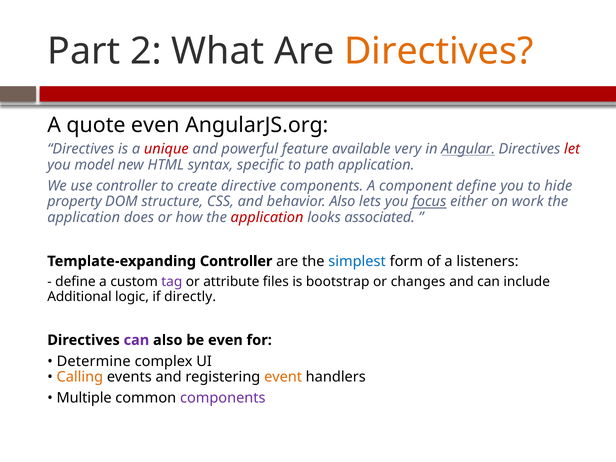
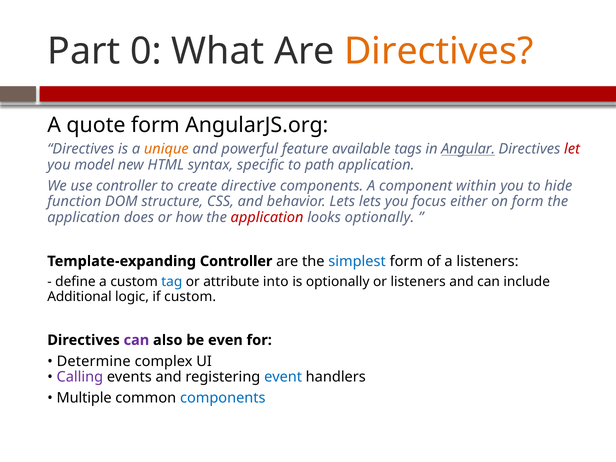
2: 2 -> 0
quote even: even -> form
unique colour: red -> orange
very: very -> tags
component define: define -> within
property: property -> function
behavior Also: Also -> Lets
focus underline: present -> none
on work: work -> form
looks associated: associated -> optionally
tag colour: purple -> blue
files: files -> into
is bootstrap: bootstrap -> optionally
or changes: changes -> listeners
if directly: directly -> custom
Calling colour: orange -> purple
event colour: orange -> blue
components at (223, 398) colour: purple -> blue
